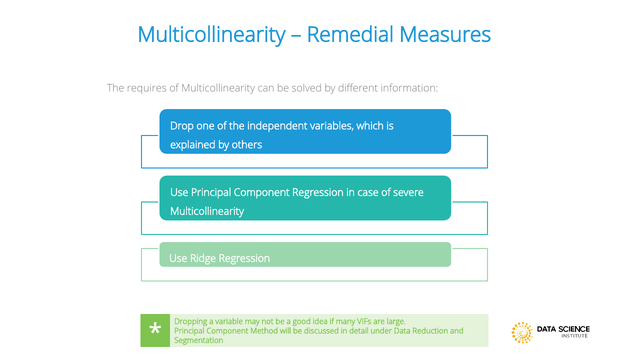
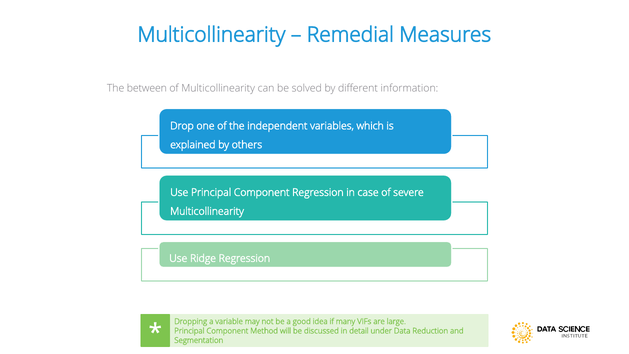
requires: requires -> between
